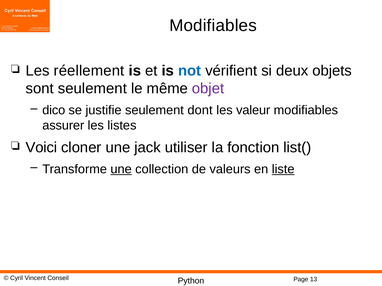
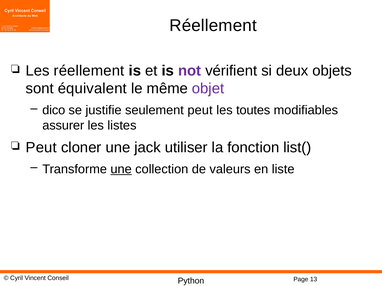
Modifiables at (213, 26): Modifiables -> Réellement
not colour: blue -> purple
sont seulement: seulement -> équivalent
seulement dont: dont -> peut
valeur: valeur -> toutes
Voici at (41, 148): Voici -> Peut
liste underline: present -> none
